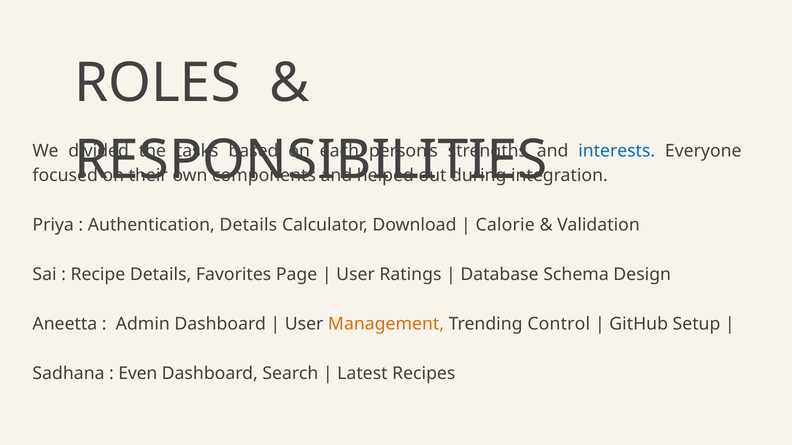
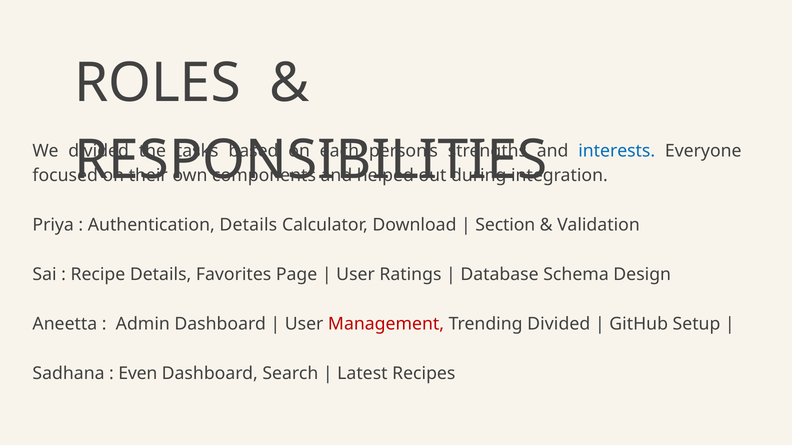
Calorie: Calorie -> Section
Management colour: orange -> red
Trending Control: Control -> Divided
